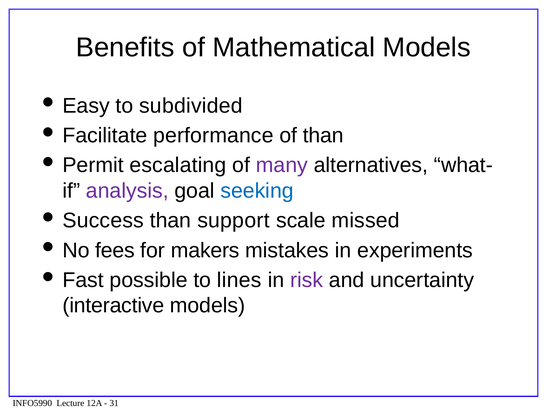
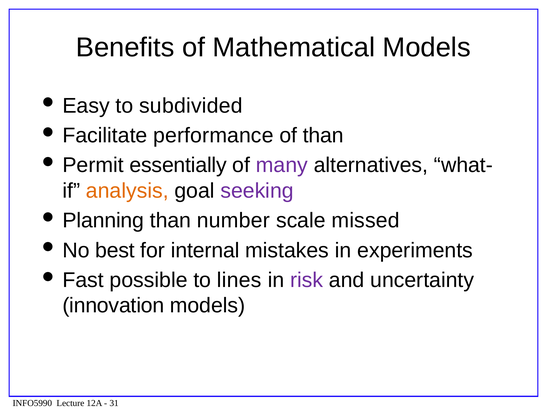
escalating: escalating -> essentially
analysis colour: purple -> orange
seeking colour: blue -> purple
Success: Success -> Planning
support: support -> number
fees: fees -> best
makers: makers -> internal
interactive: interactive -> innovation
